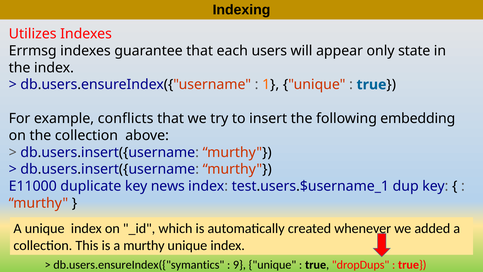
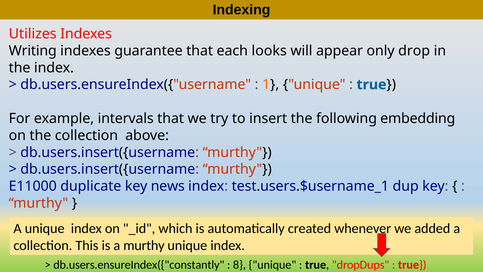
Errmsg: Errmsg -> Writing
users: users -> looks
state: state -> drop
conflicts: conflicts -> intervals
db.users.ensureIndex({"symantics: db.users.ensureIndex({"symantics -> db.users.ensureIndex({"constantly
9: 9 -> 8
